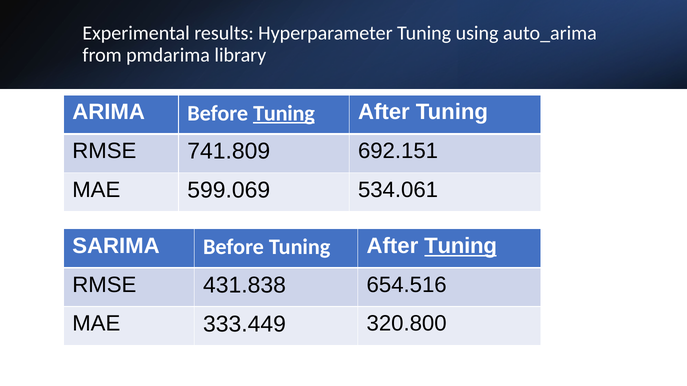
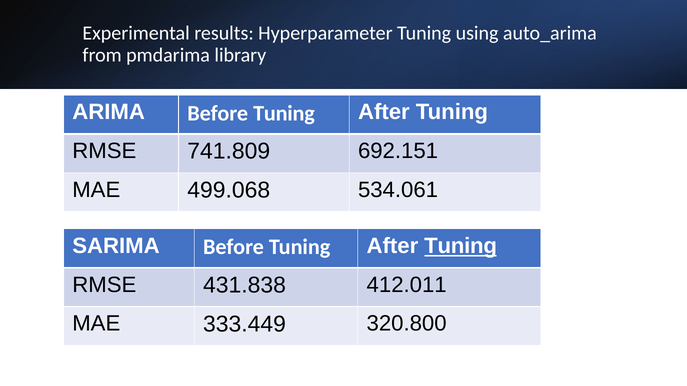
Tuning at (284, 113) underline: present -> none
599.069: 599.069 -> 499.068
654.516: 654.516 -> 412.011
